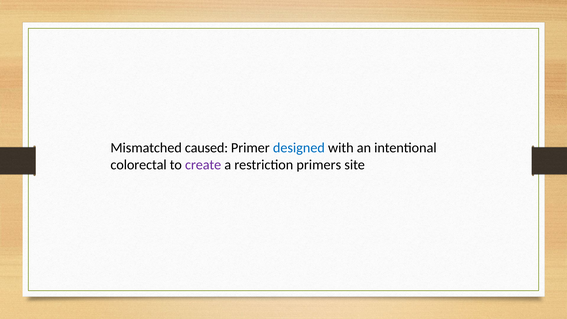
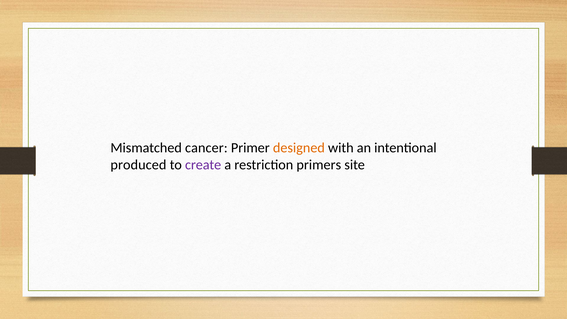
caused: caused -> cancer
designed colour: blue -> orange
colorectal: colorectal -> produced
